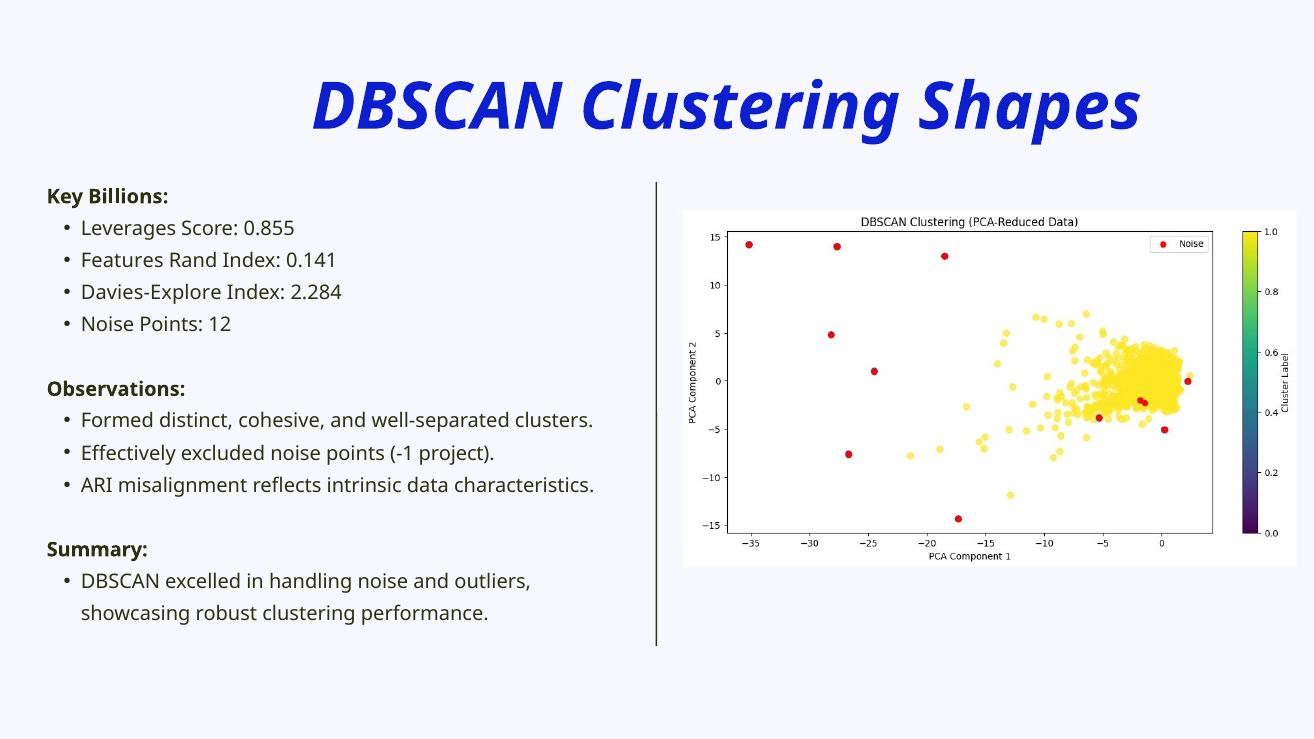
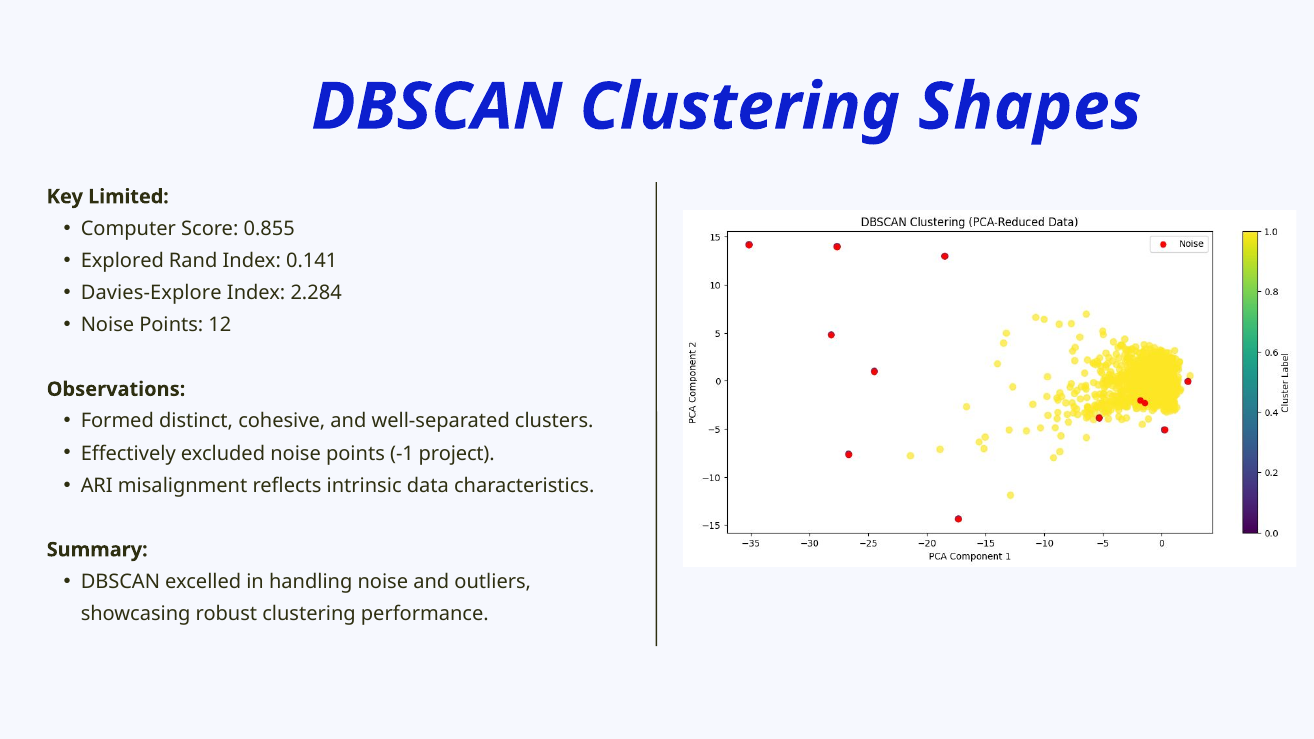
Billions: Billions -> Limited
Leverages: Leverages -> Computer
Features: Features -> Explored
